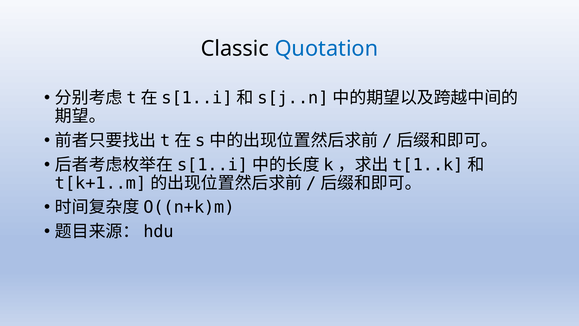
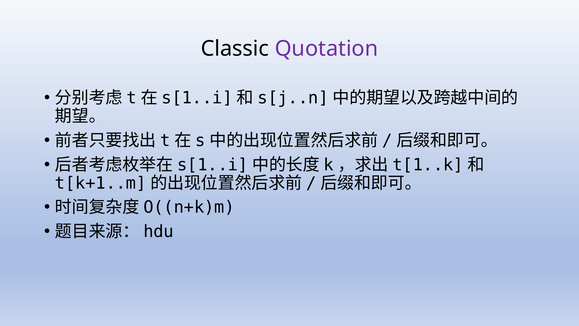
Quotation colour: blue -> purple
